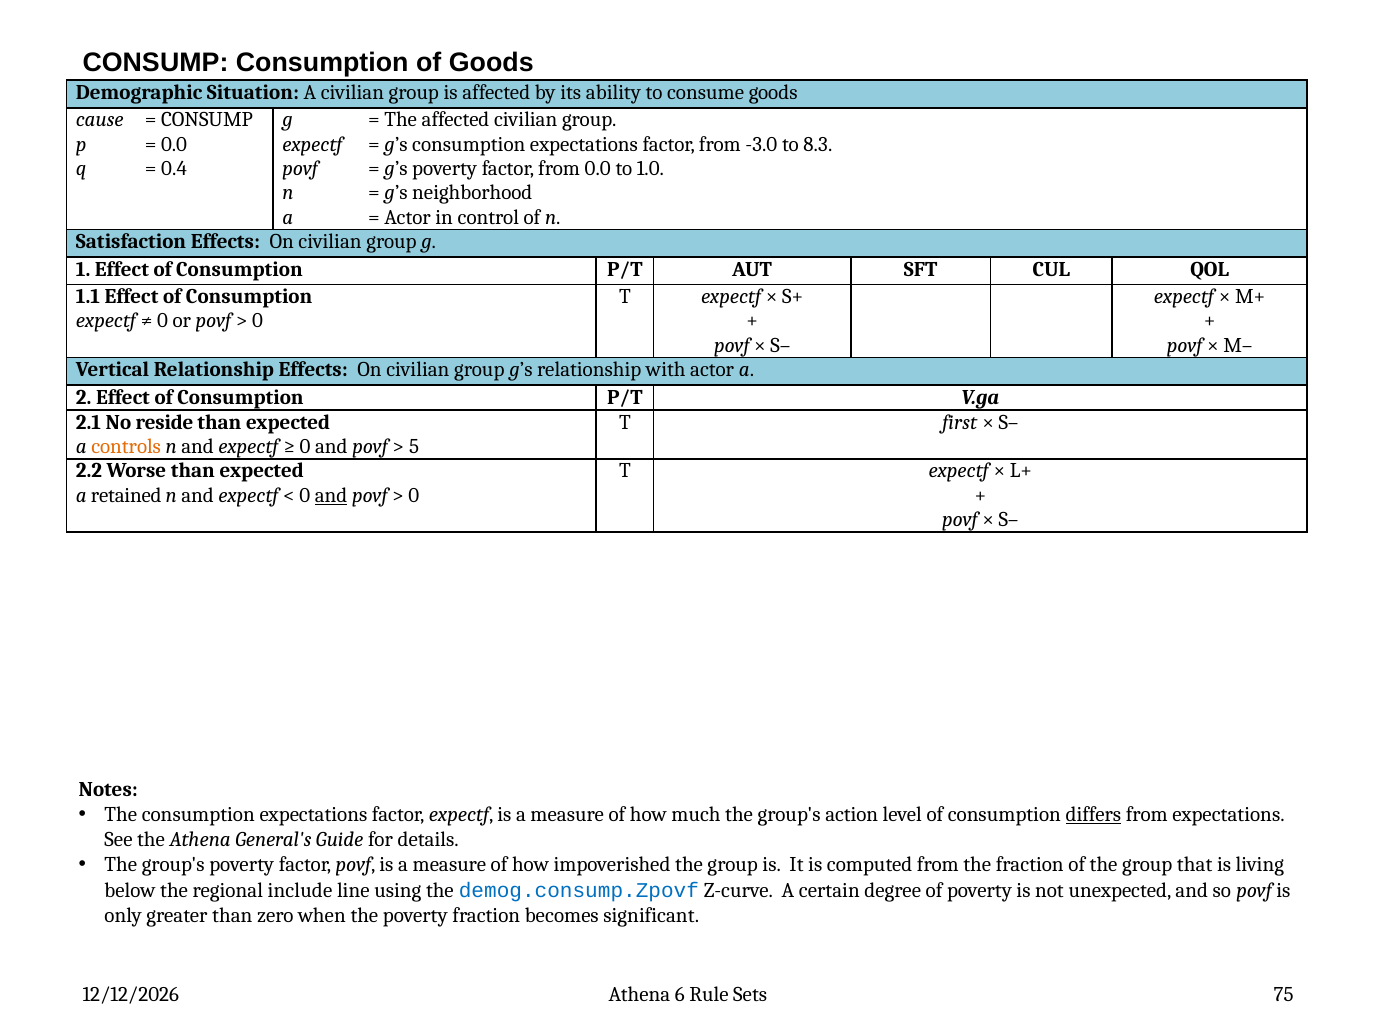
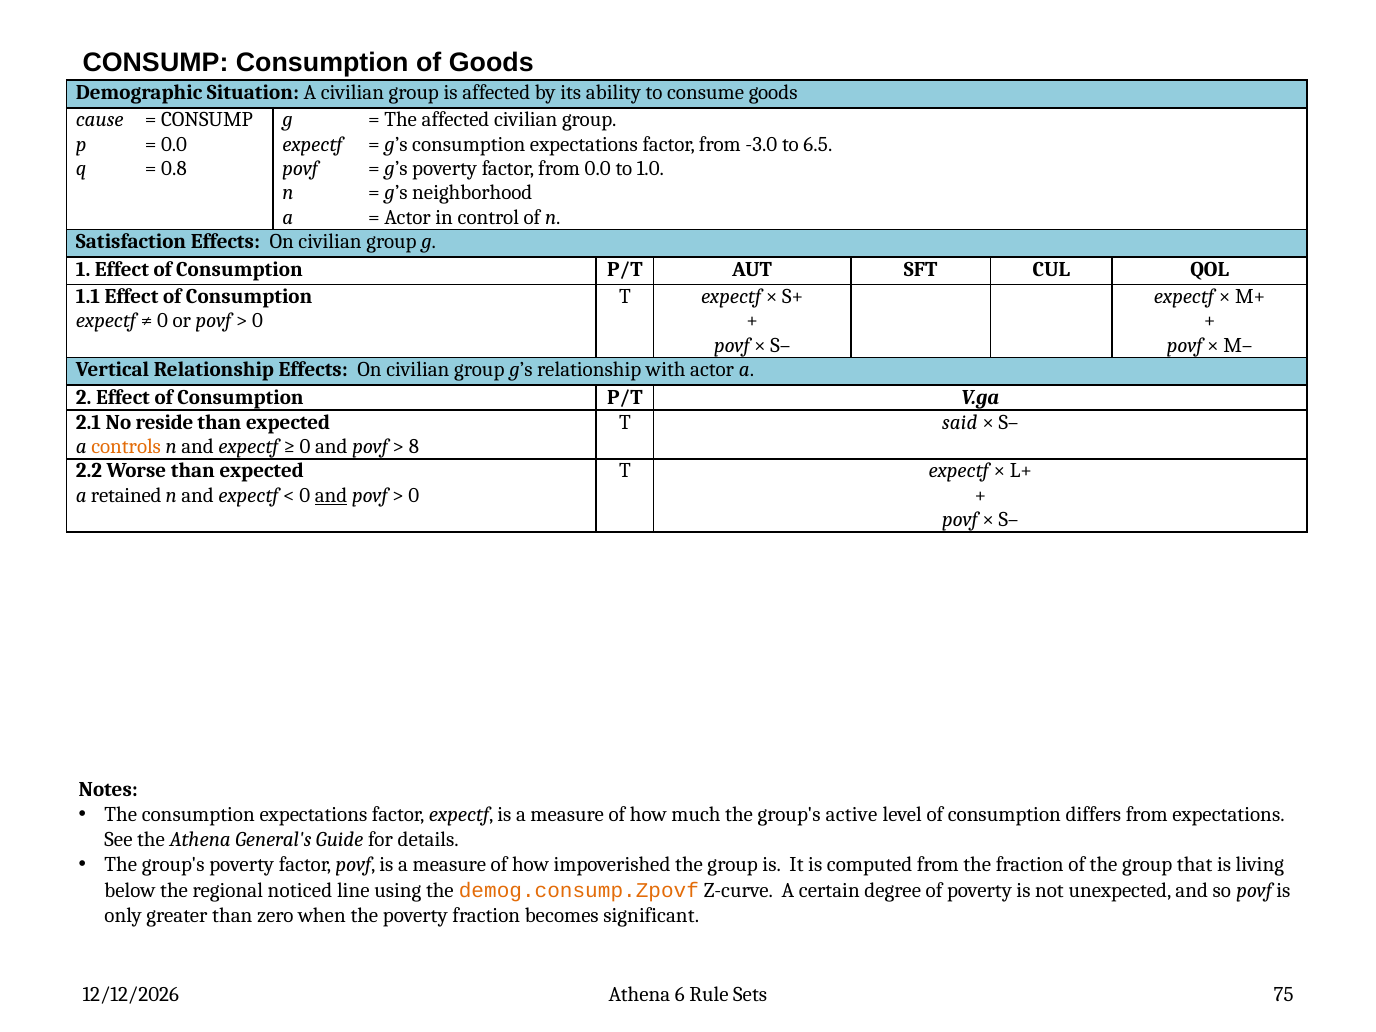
8.3: 8.3 -> 6.5
0.4: 0.4 -> 0.8
first: first -> said
5: 5 -> 8
action: action -> active
differs underline: present -> none
include: include -> noticed
demog.consump.Zpovf colour: blue -> orange
